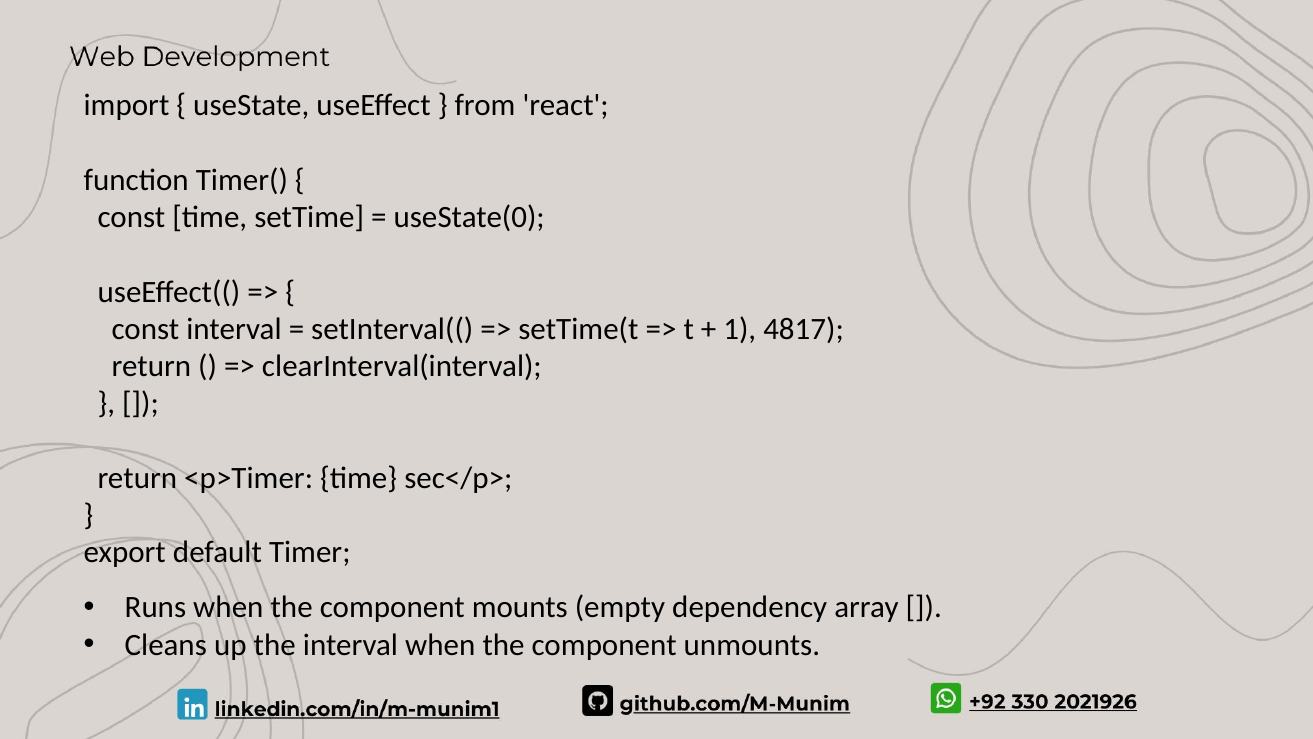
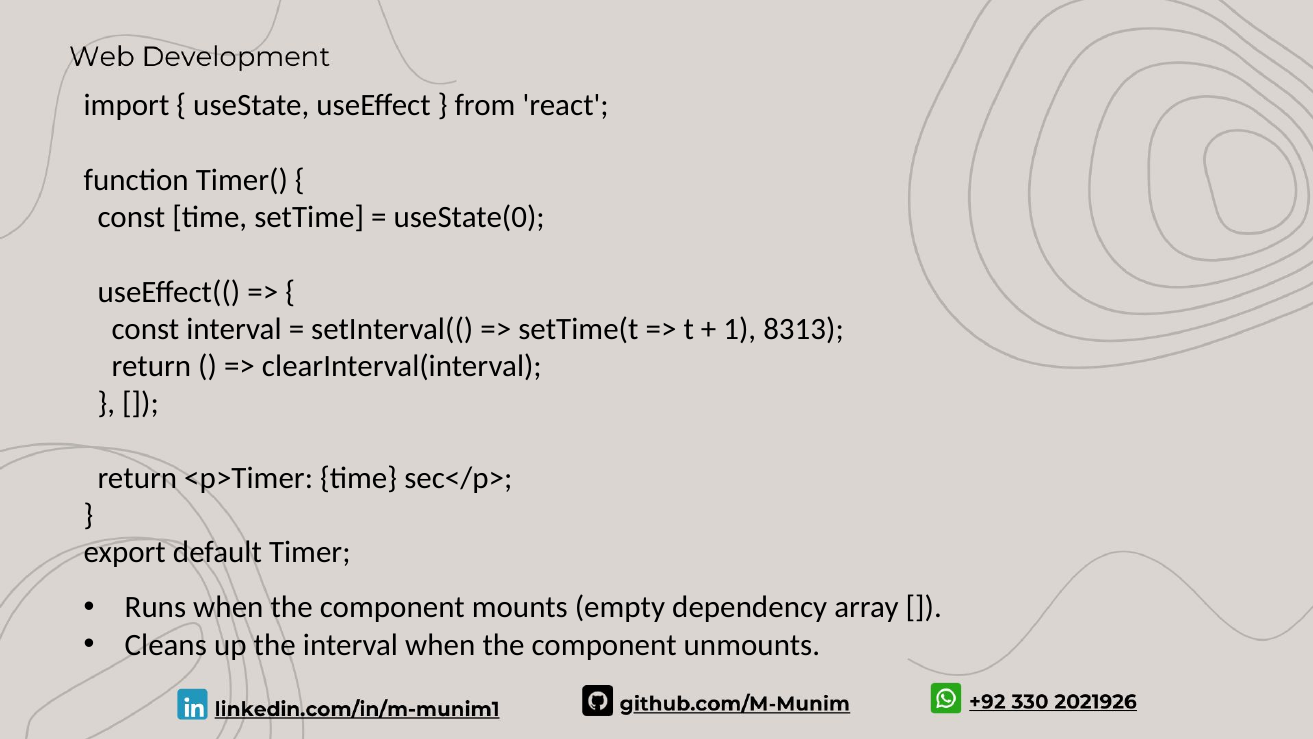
4817: 4817 -> 8313
